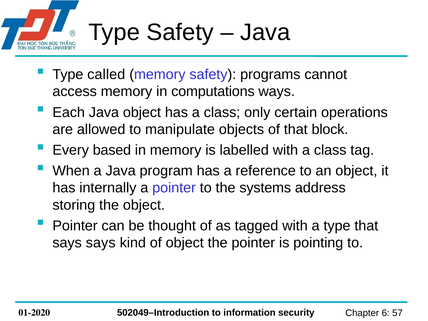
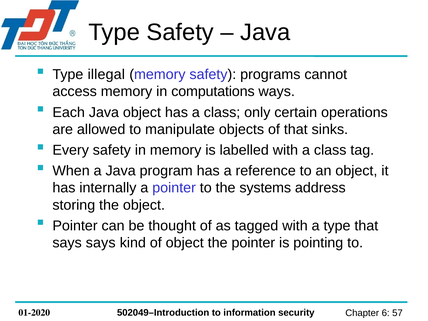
called: called -> illegal
block: block -> sinks
Every based: based -> safety
